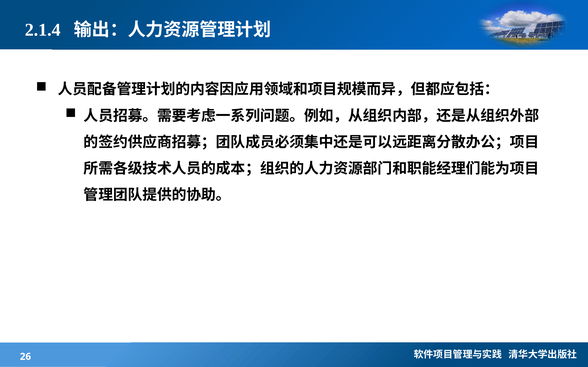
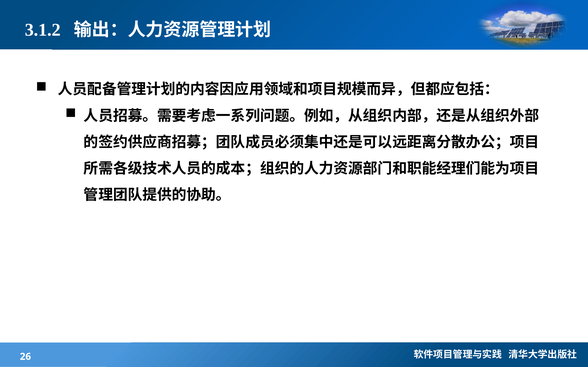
2.1.4: 2.1.4 -> 3.1.2
